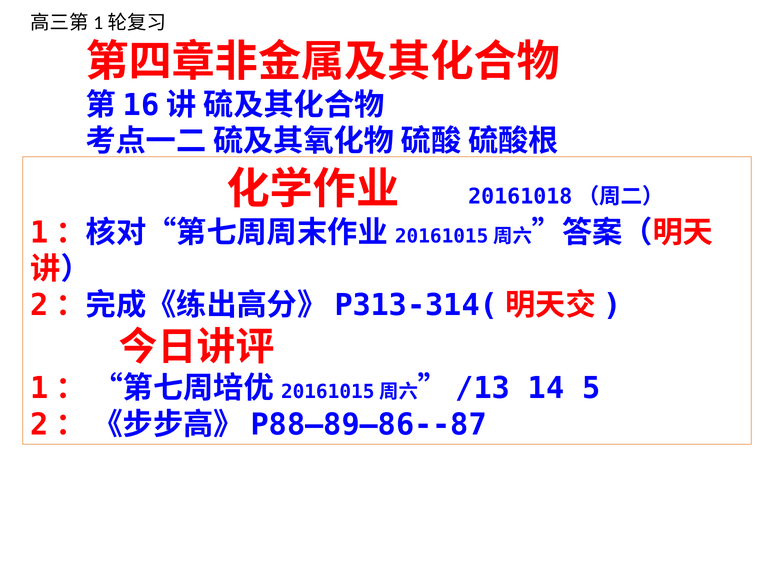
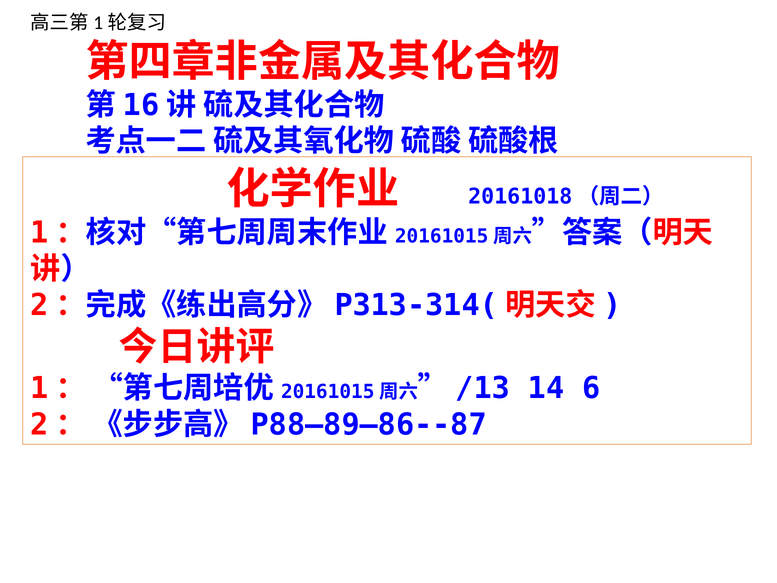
5: 5 -> 6
